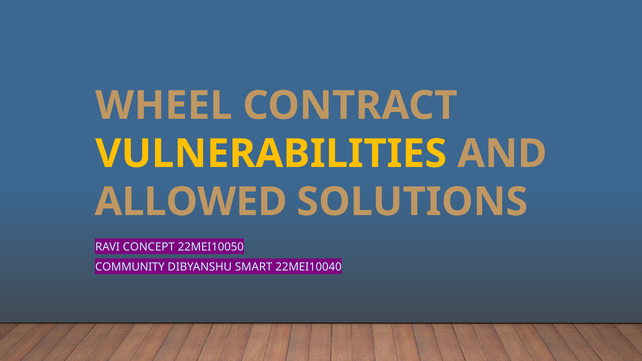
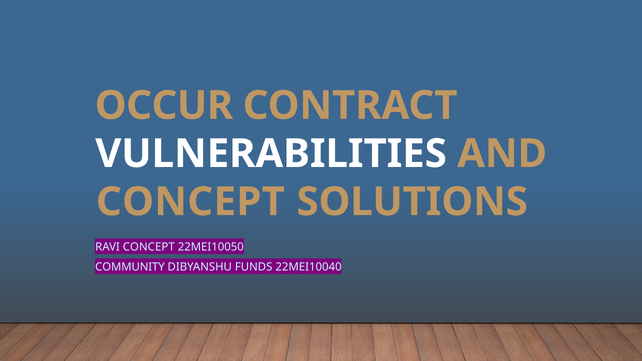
WHEEL: WHEEL -> OCCUR
VULNERABILITIES colour: yellow -> white
ALLOWED at (191, 202): ALLOWED -> CONCEPT
SMART: SMART -> FUNDS
